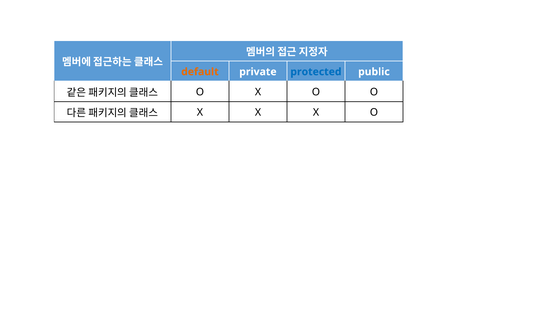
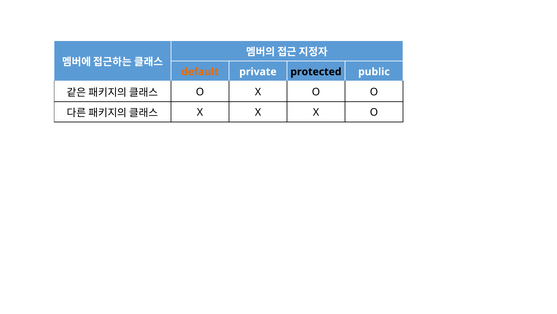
protected colour: blue -> black
